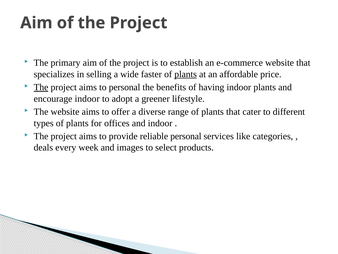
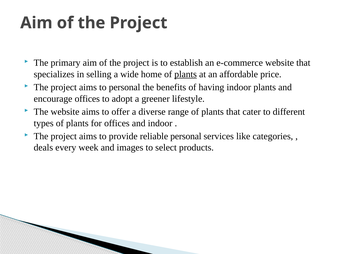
faster: faster -> home
The at (41, 87) underline: present -> none
encourage indoor: indoor -> offices
